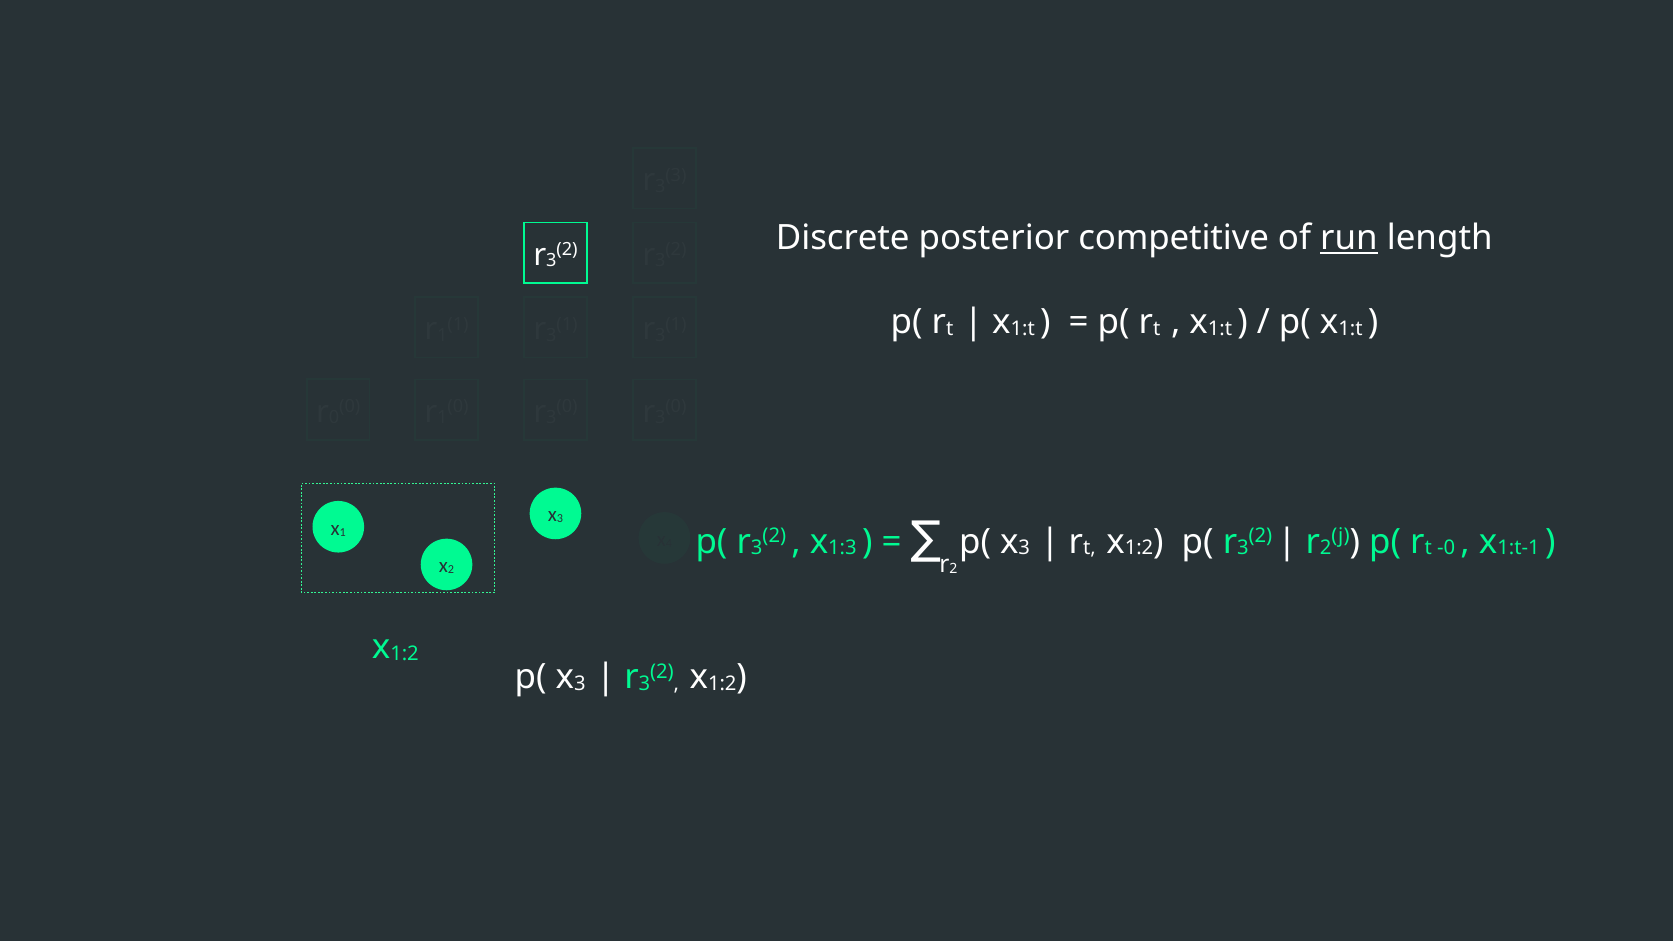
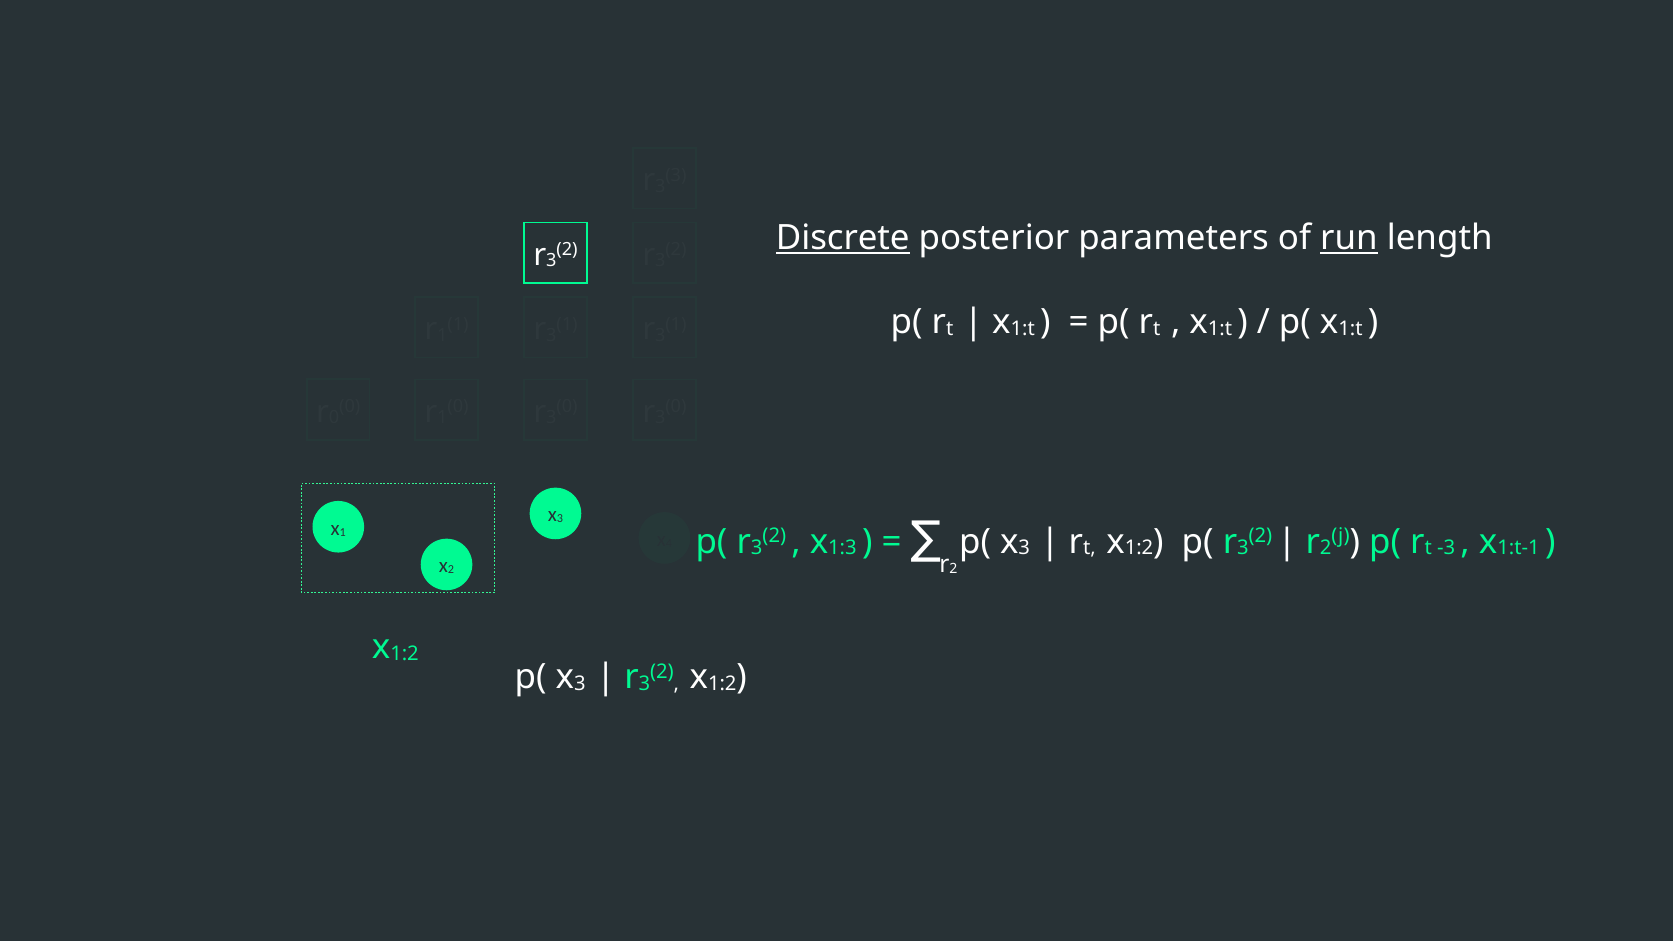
Discrete underline: none -> present
competitive: competitive -> parameters
-0: -0 -> -3
